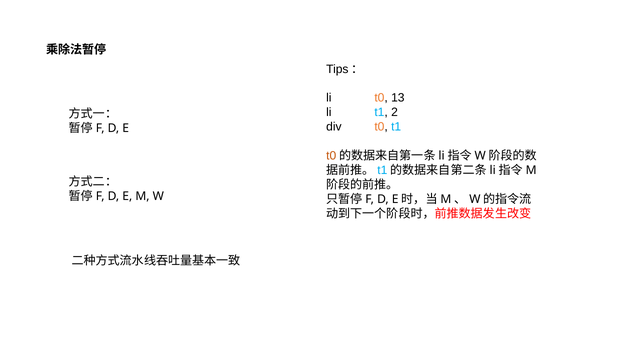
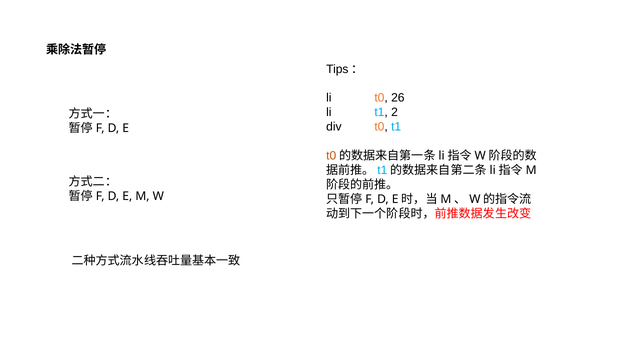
13: 13 -> 26
